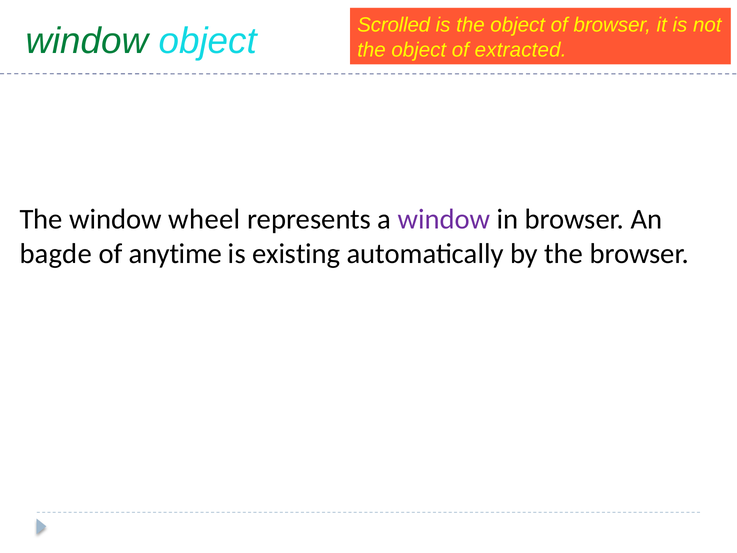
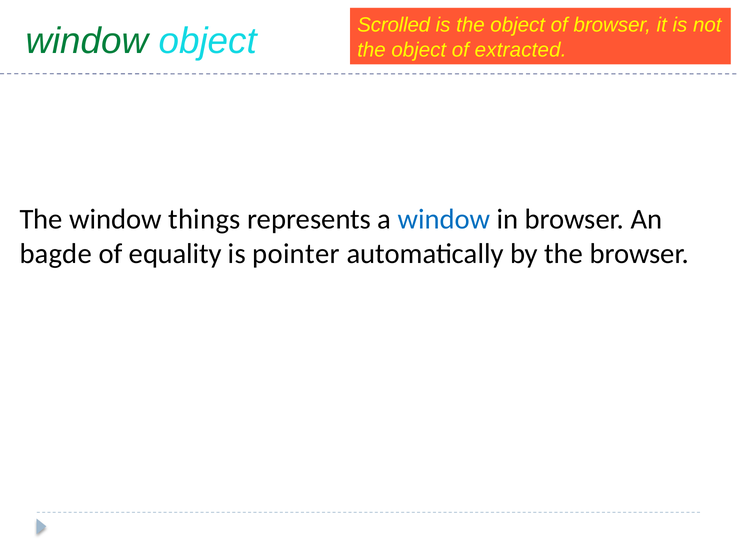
wheel: wheel -> things
window at (444, 219) colour: purple -> blue
anytime: anytime -> equality
existing: existing -> pointer
